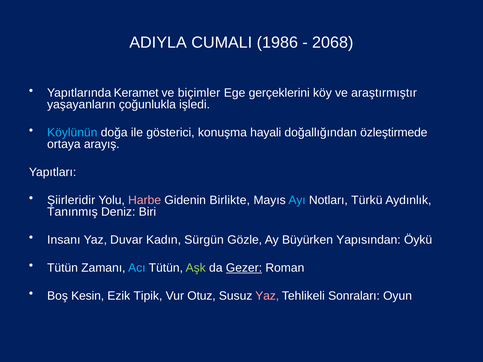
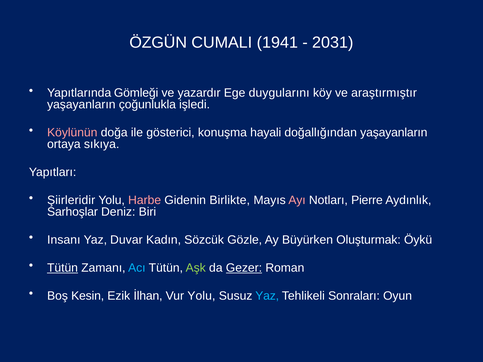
ADIYLA: ADIYLA -> ÖZGÜN
1986: 1986 -> 1941
2068: 2068 -> 2031
Keramet: Keramet -> Gömleği
biçimler: biçimler -> yazardır
gerçeklerini: gerçeklerini -> duygularını
Köylünün colour: light blue -> pink
doğallığından özleştirmede: özleştirmede -> yaşayanların
arayış: arayış -> sıkıya
Ayı colour: light blue -> pink
Türkü: Türkü -> Pierre
Tanınmış: Tanınmış -> Sarhoşlar
Sürgün: Sürgün -> Sözcük
Yapısından: Yapısından -> Oluşturmak
Tütün at (63, 268) underline: none -> present
Tipik: Tipik -> İlhan
Vur Otuz: Otuz -> Yolu
Yaz at (267, 296) colour: pink -> light blue
